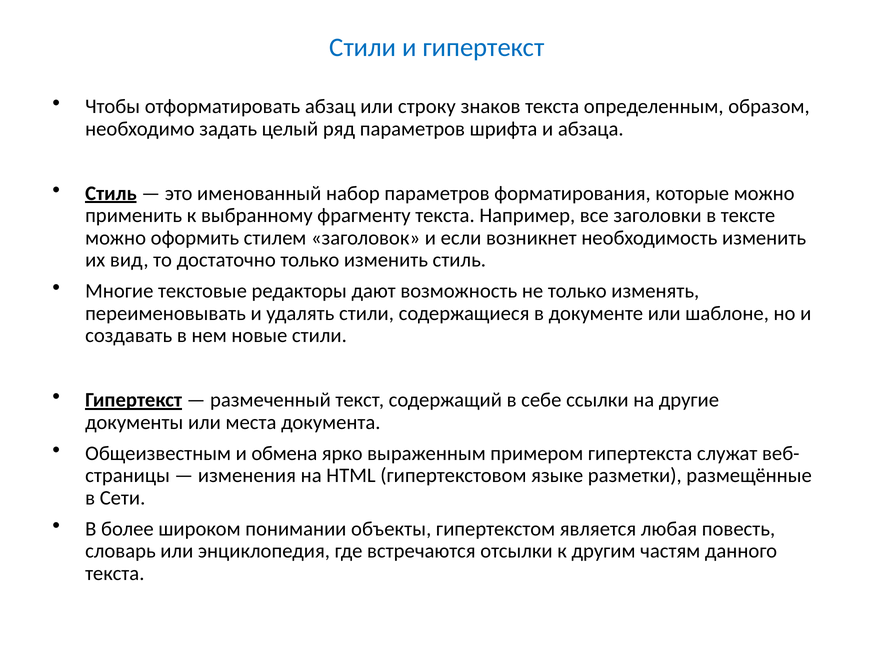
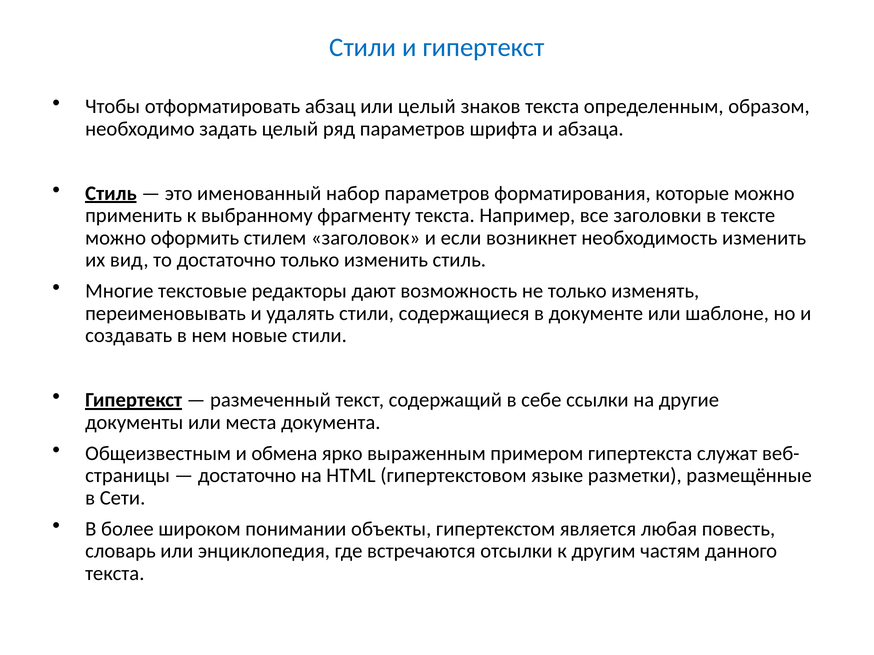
или строку: строку -> целый
изменения at (247, 476): изменения -> достаточно
